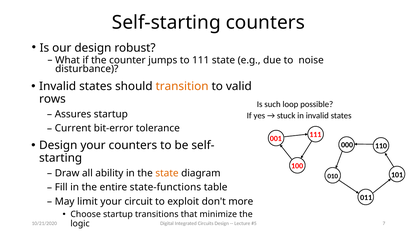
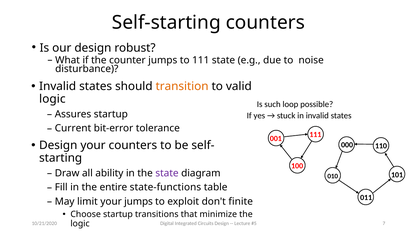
rows at (52, 99): rows -> logic
state at (167, 174) colour: orange -> purple
your circuit: circuit -> jumps
more: more -> finite
